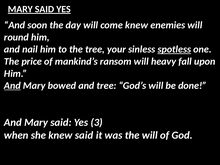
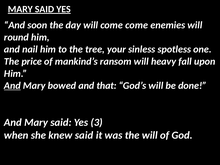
come knew: knew -> come
spotless underline: present -> none
and tree: tree -> that
